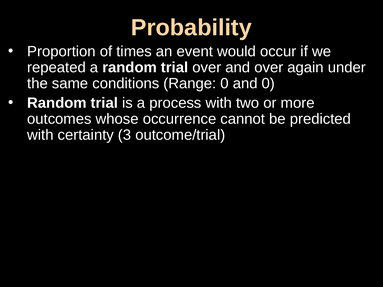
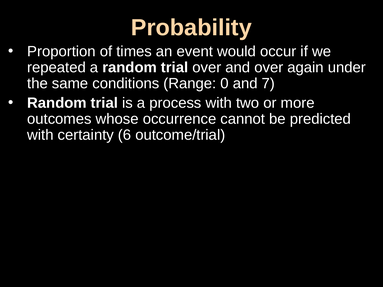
and 0: 0 -> 7
3: 3 -> 6
